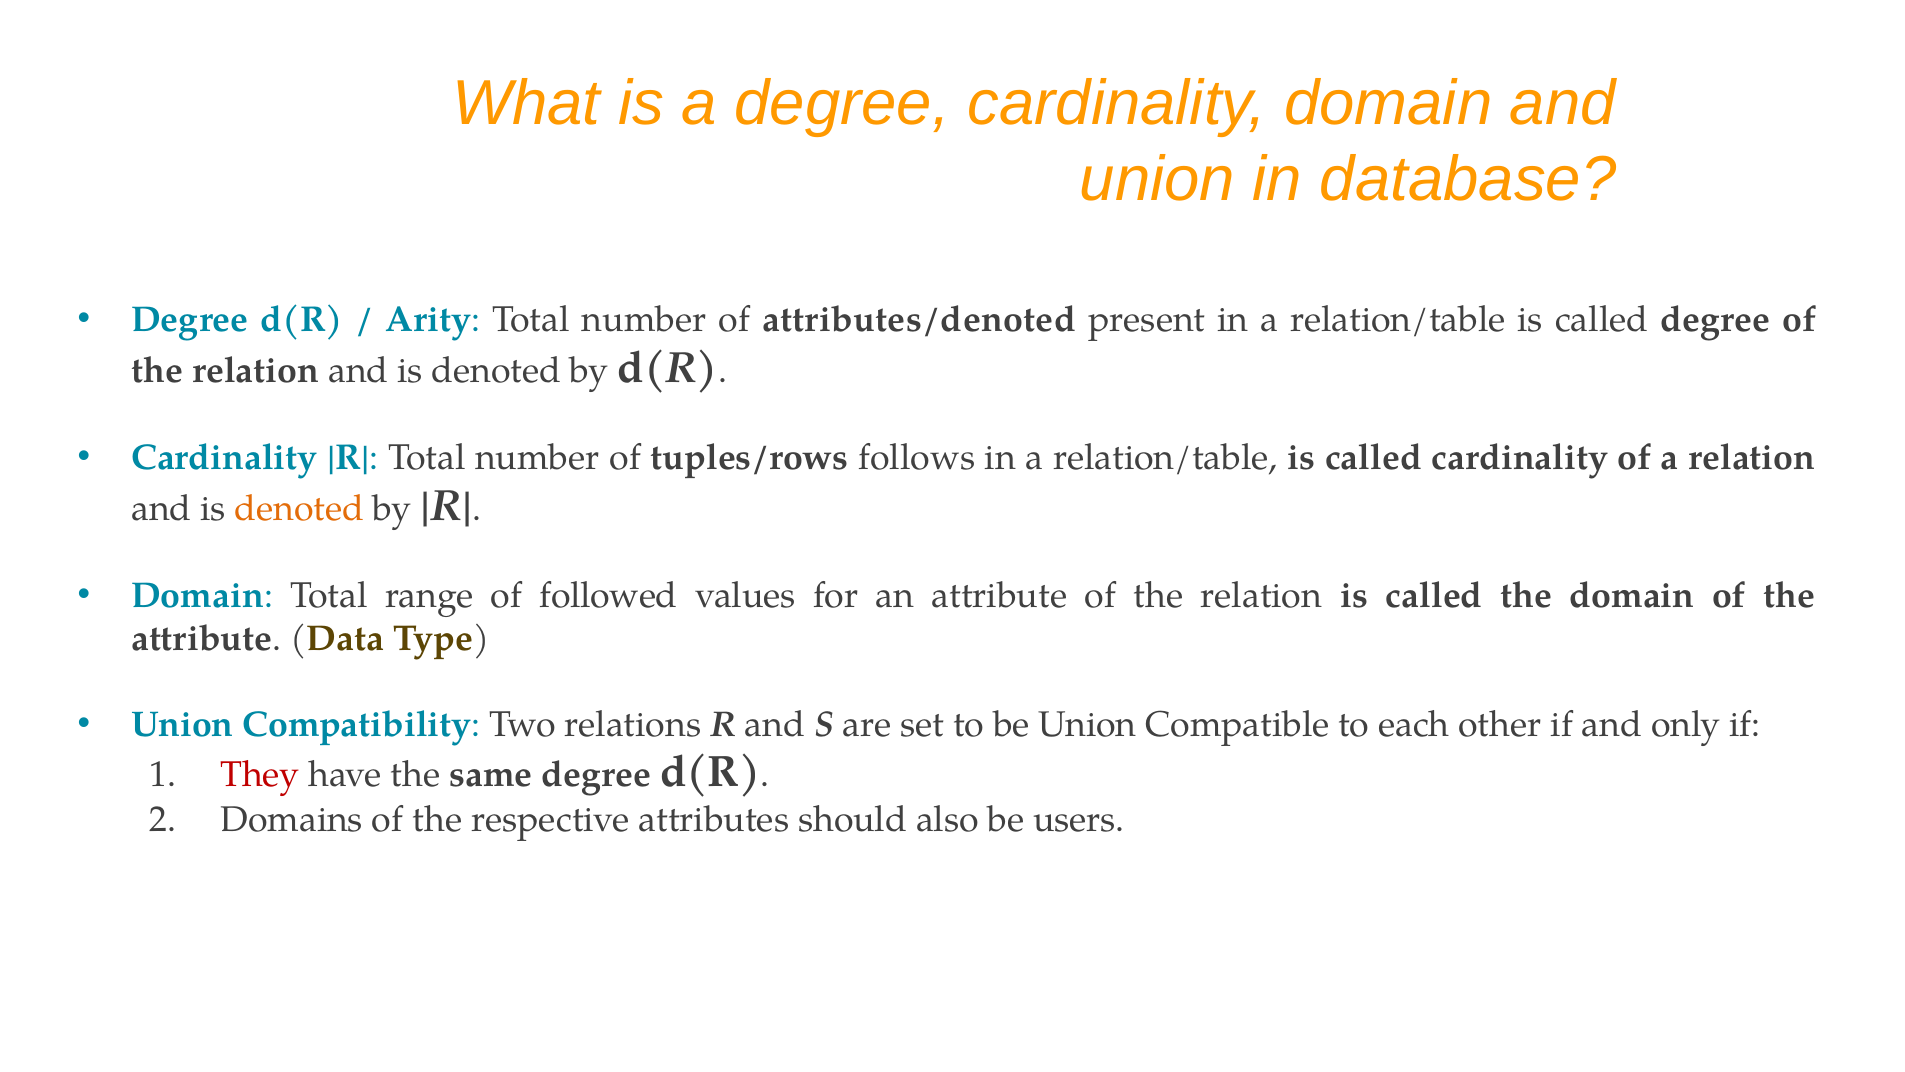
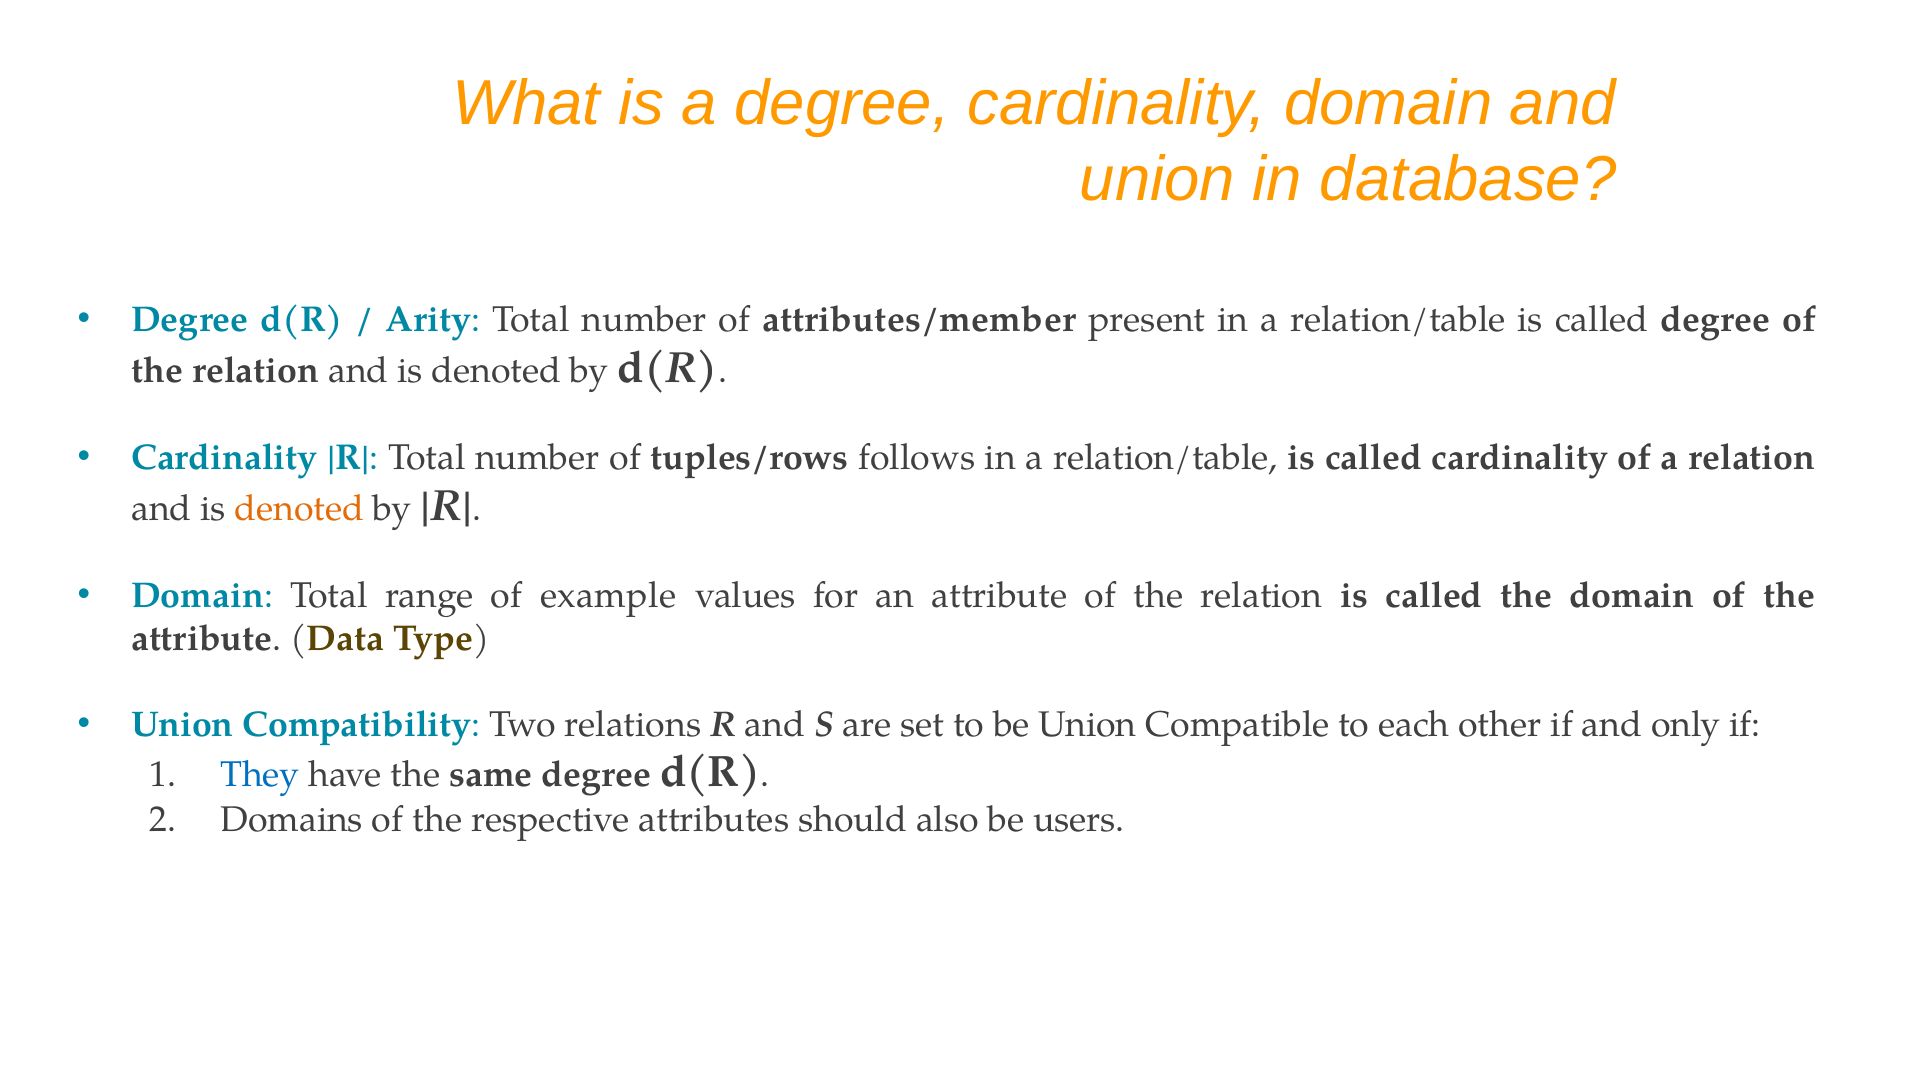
attributes/denoted: attributes/denoted -> attributes/member
followed: followed -> example
They colour: red -> blue
